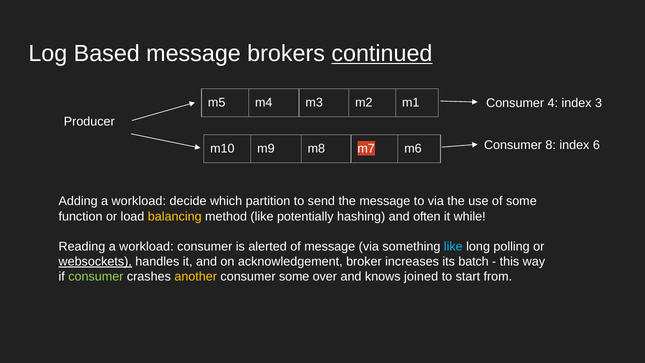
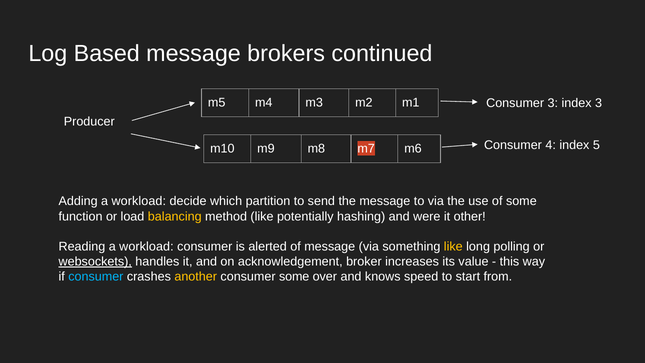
continued underline: present -> none
Consumer 4: 4 -> 3
8: 8 -> 4
6: 6 -> 5
often: often -> were
while: while -> other
like at (453, 246) colour: light blue -> yellow
batch: batch -> value
consumer at (96, 277) colour: light green -> light blue
joined: joined -> speed
